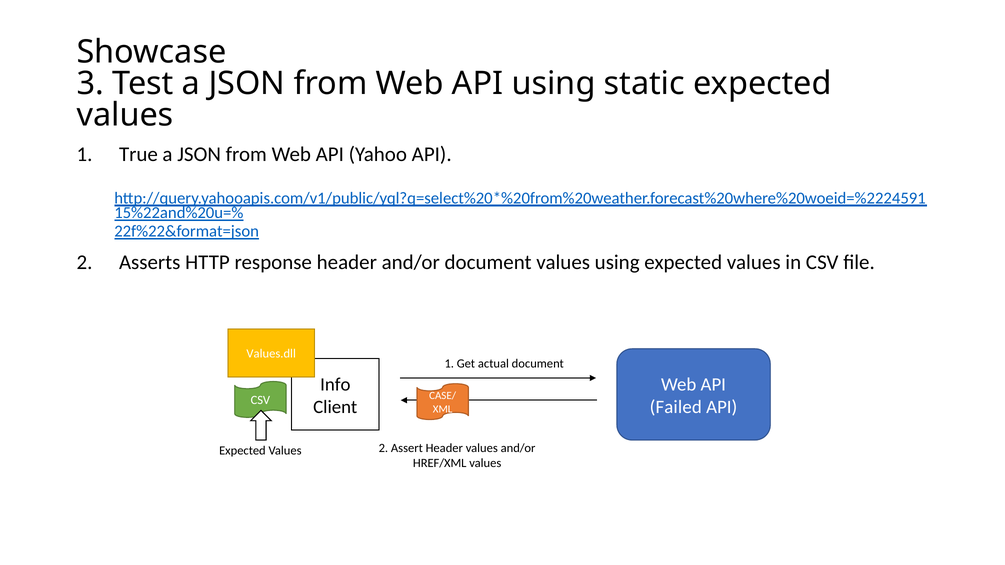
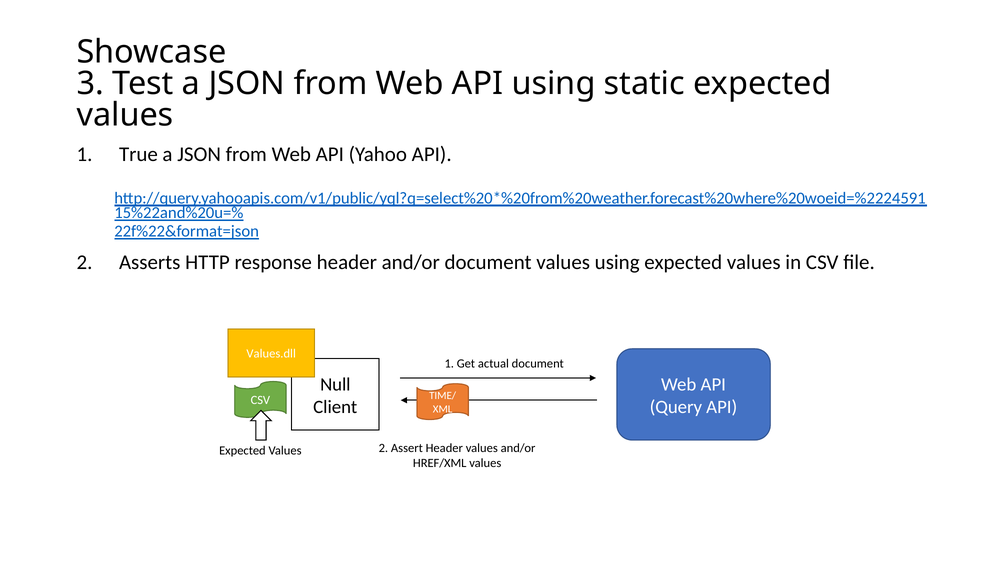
Info: Info -> Null
CASE/: CASE/ -> TIME/
Failed: Failed -> Query
